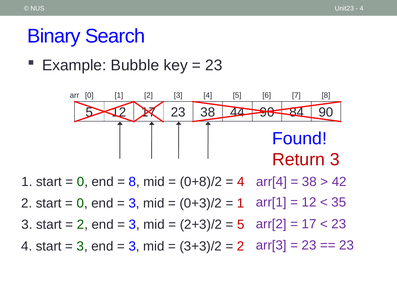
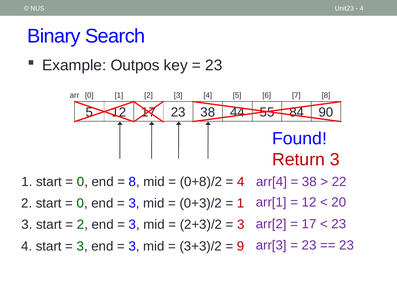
Bubble: Bubble -> Outpos
44 90: 90 -> 55
42: 42 -> 22
35: 35 -> 20
5 at (241, 225): 5 -> 3
2 at (241, 247): 2 -> 9
